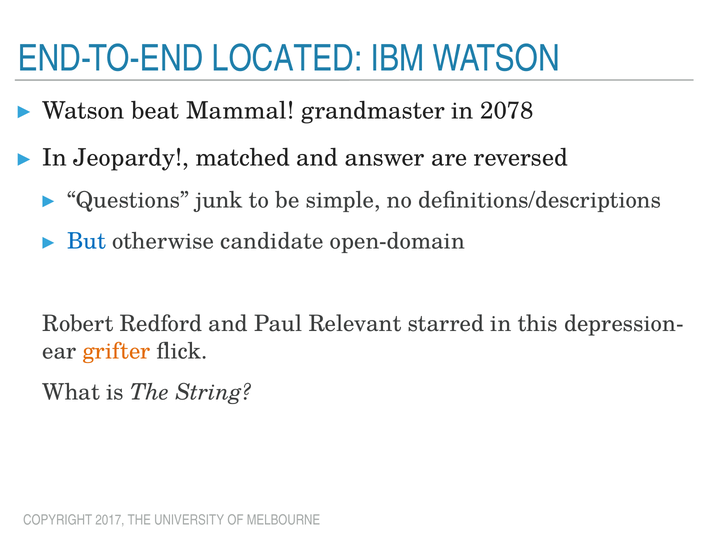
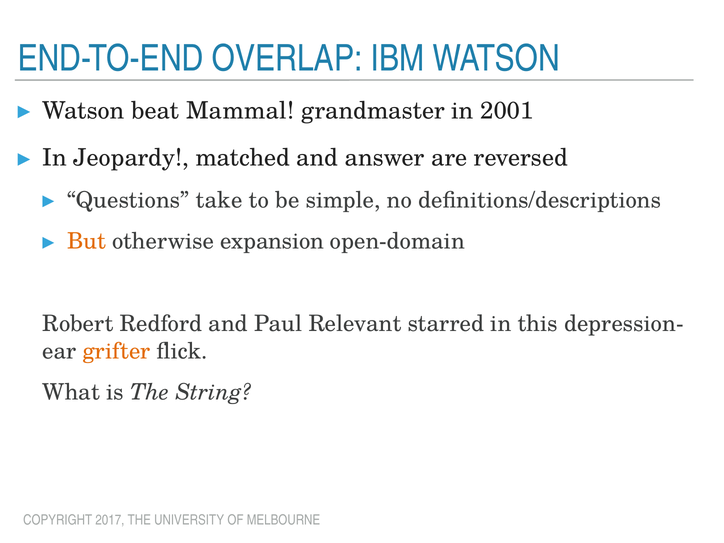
LOCATED: LOCATED -> OVERLAP
2078: 2078 -> 2001
junk: junk -> take
But colour: blue -> orange
candidate: candidate -> expansion
